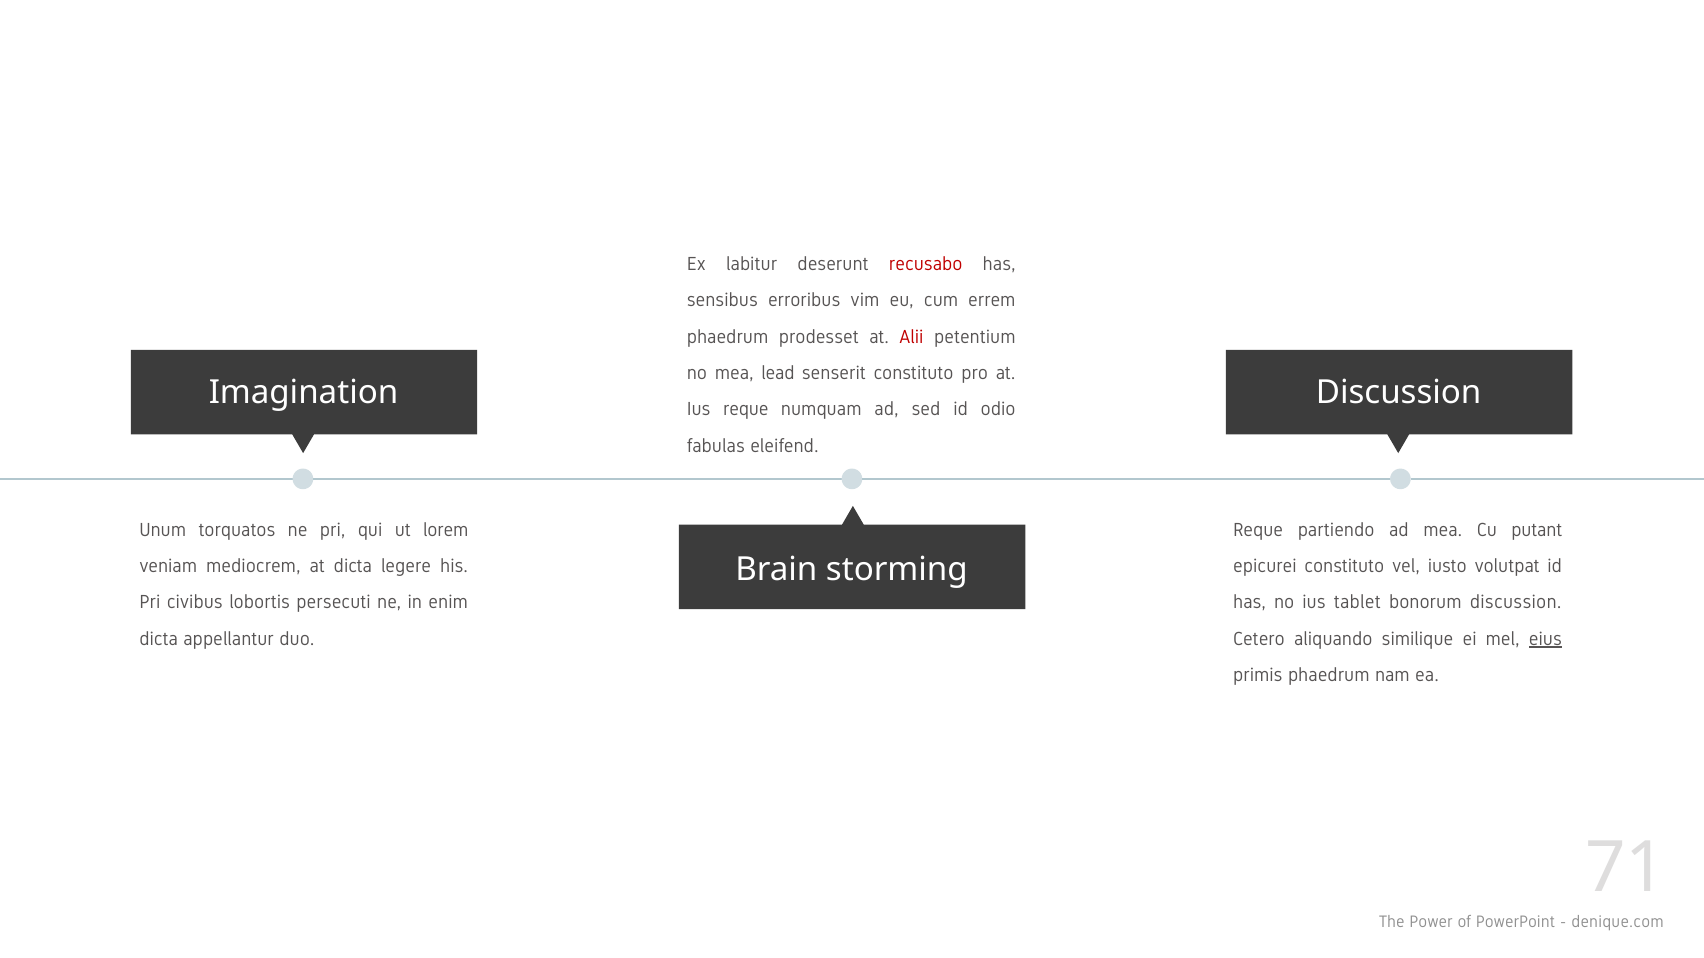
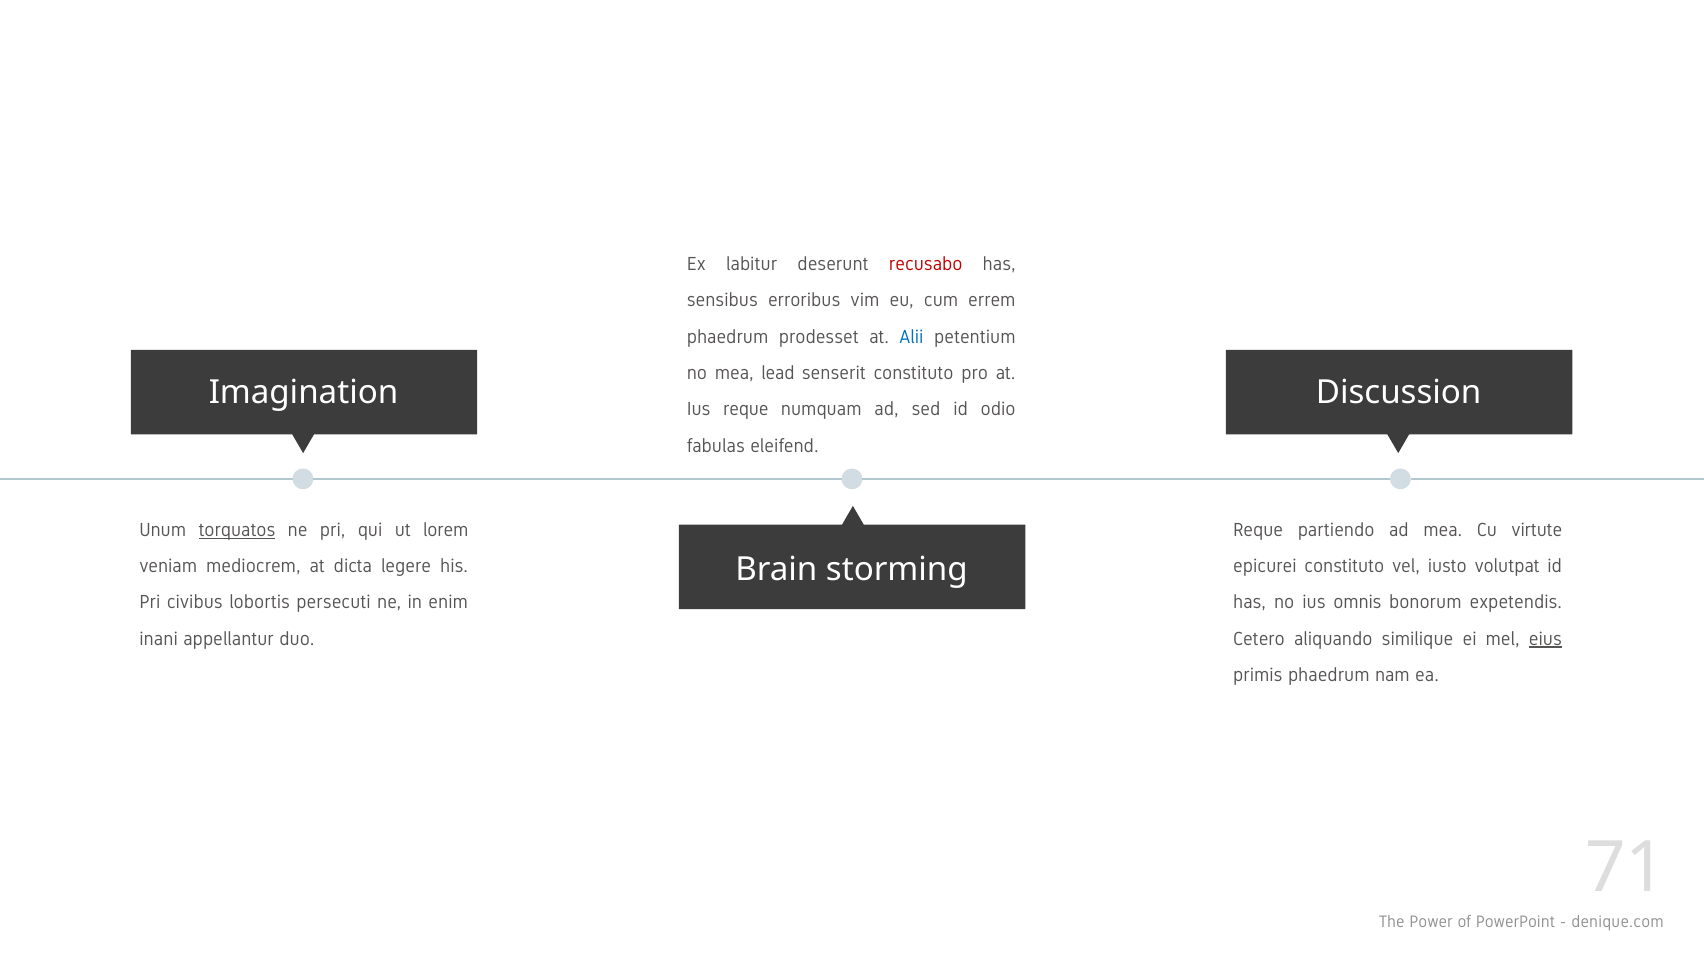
Alii colour: red -> blue
torquatos underline: none -> present
putant: putant -> virtute
tablet: tablet -> omnis
bonorum discussion: discussion -> expetendis
dicta at (159, 639): dicta -> inani
